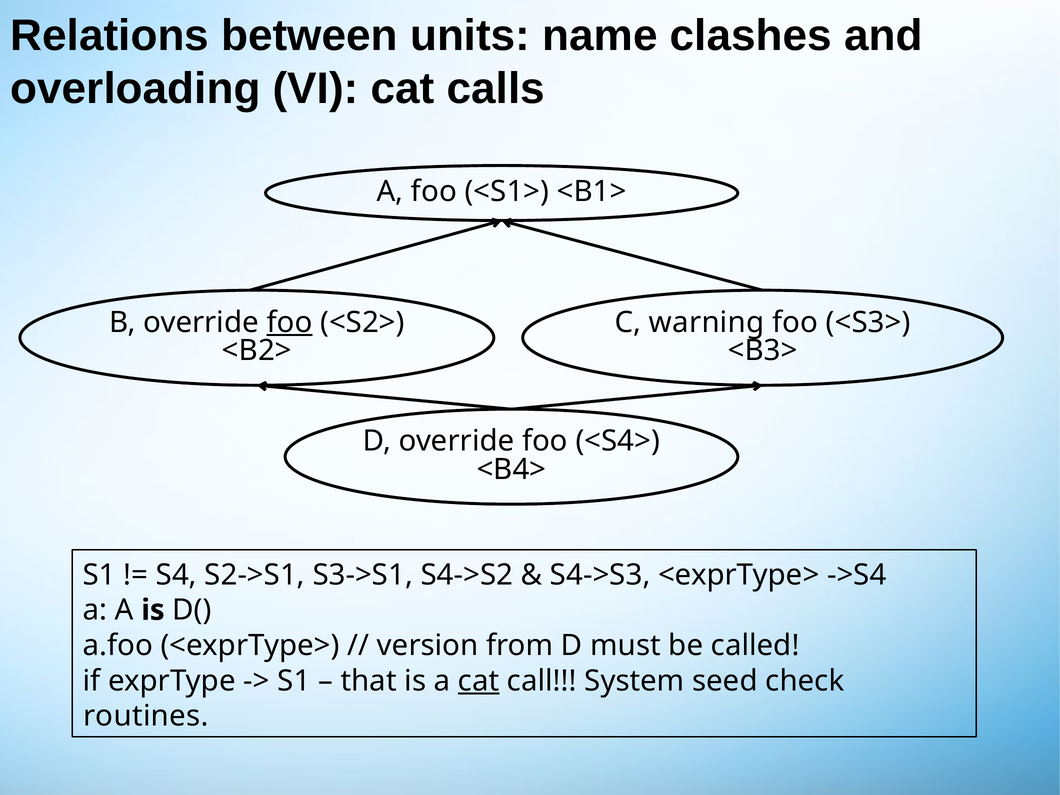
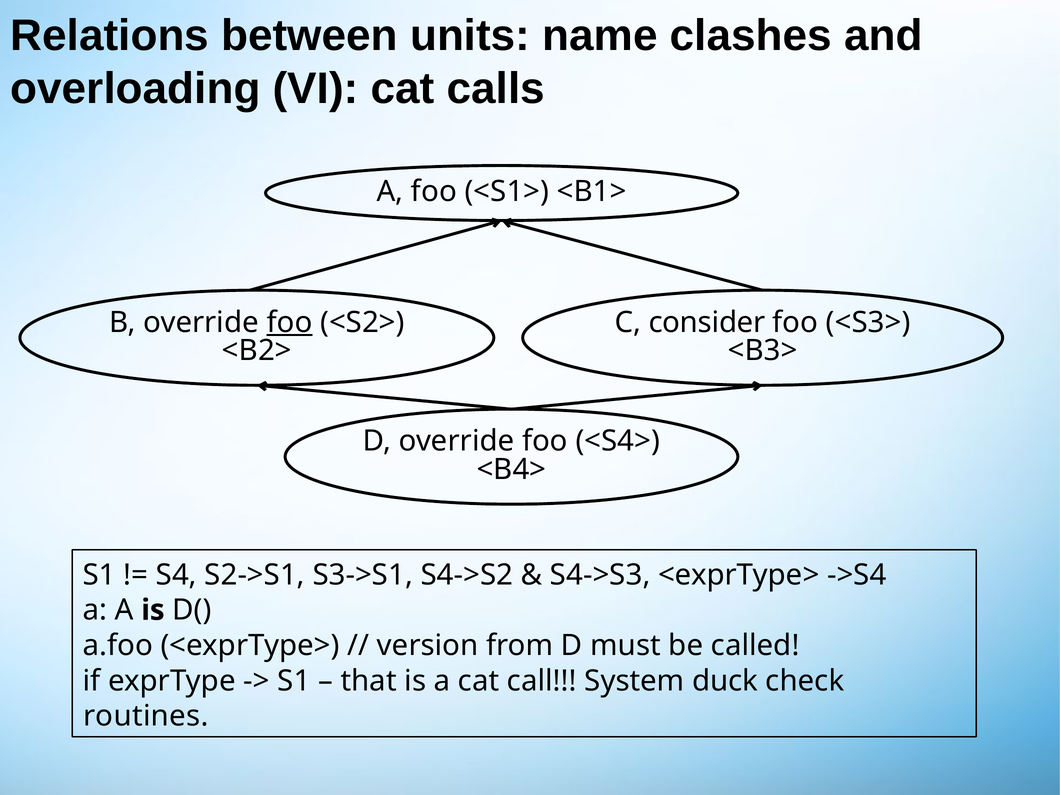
warning: warning -> consider
cat at (479, 681) underline: present -> none
seed: seed -> duck
